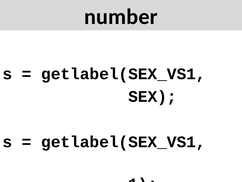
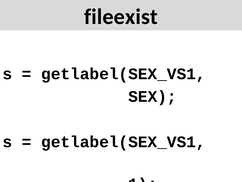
number: number -> fileexist
